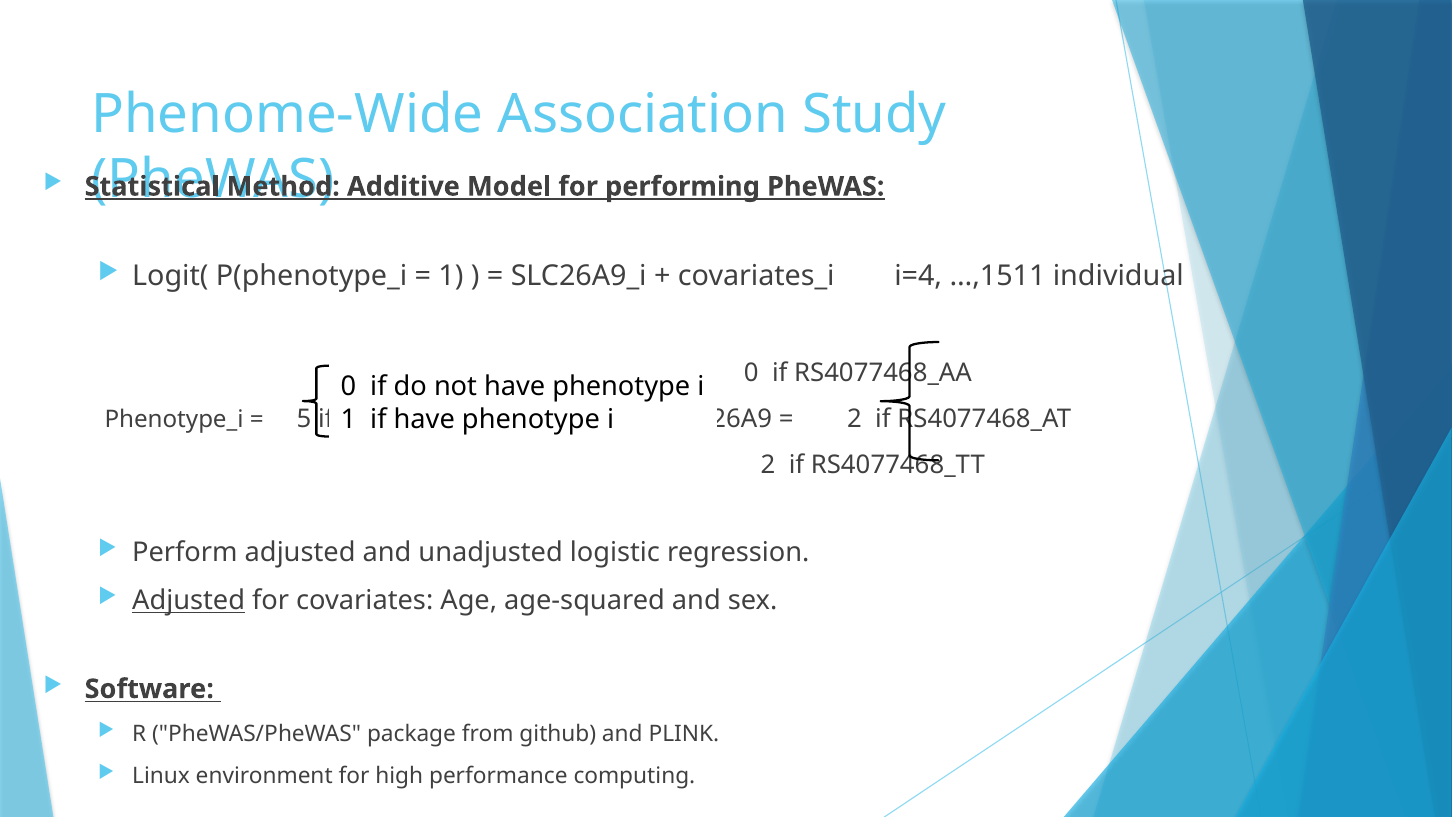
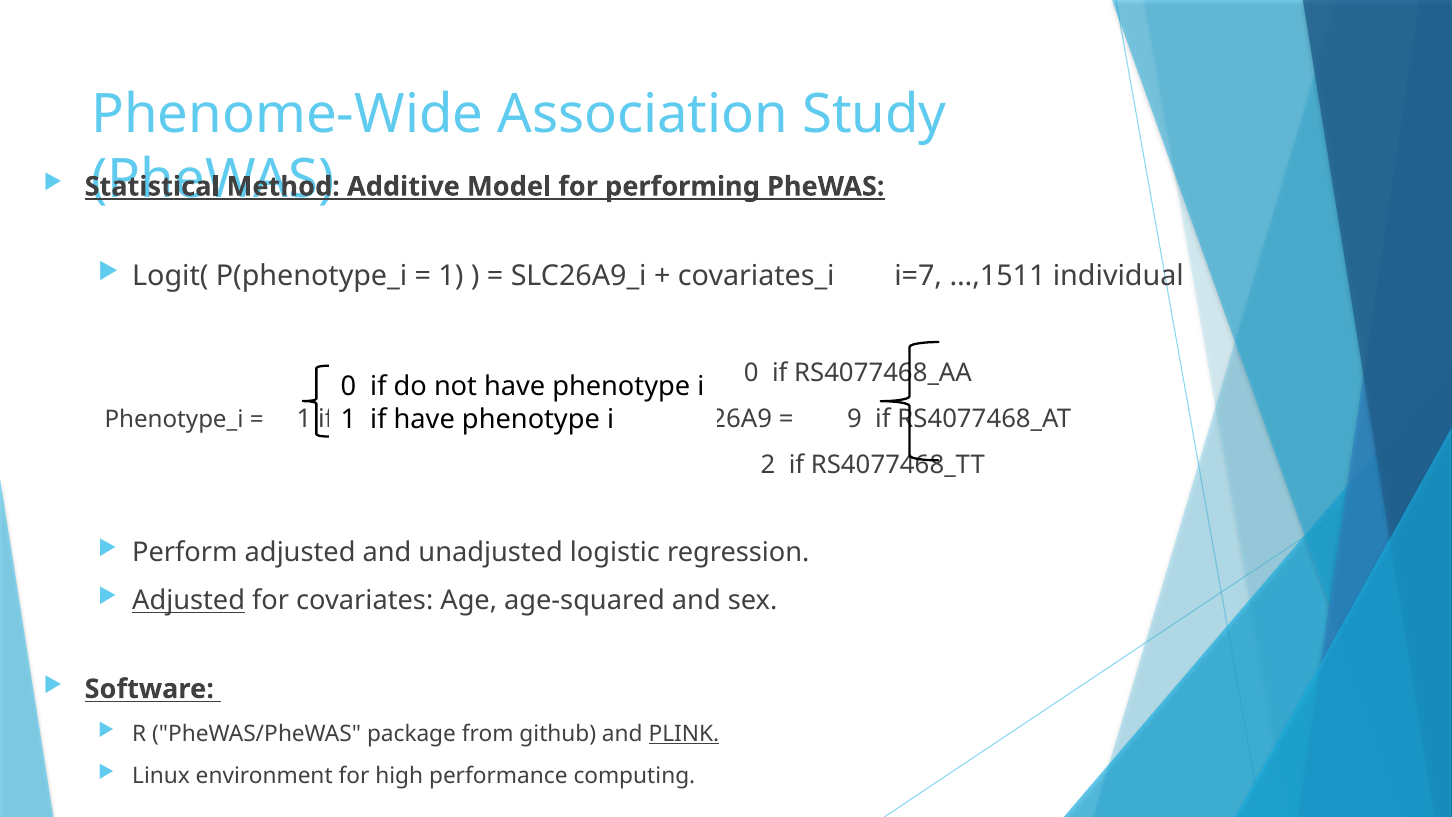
i=4: i=4 -> i=7
5 at (304, 419): 5 -> 1
2 at (854, 419): 2 -> 9
PLINK underline: none -> present
